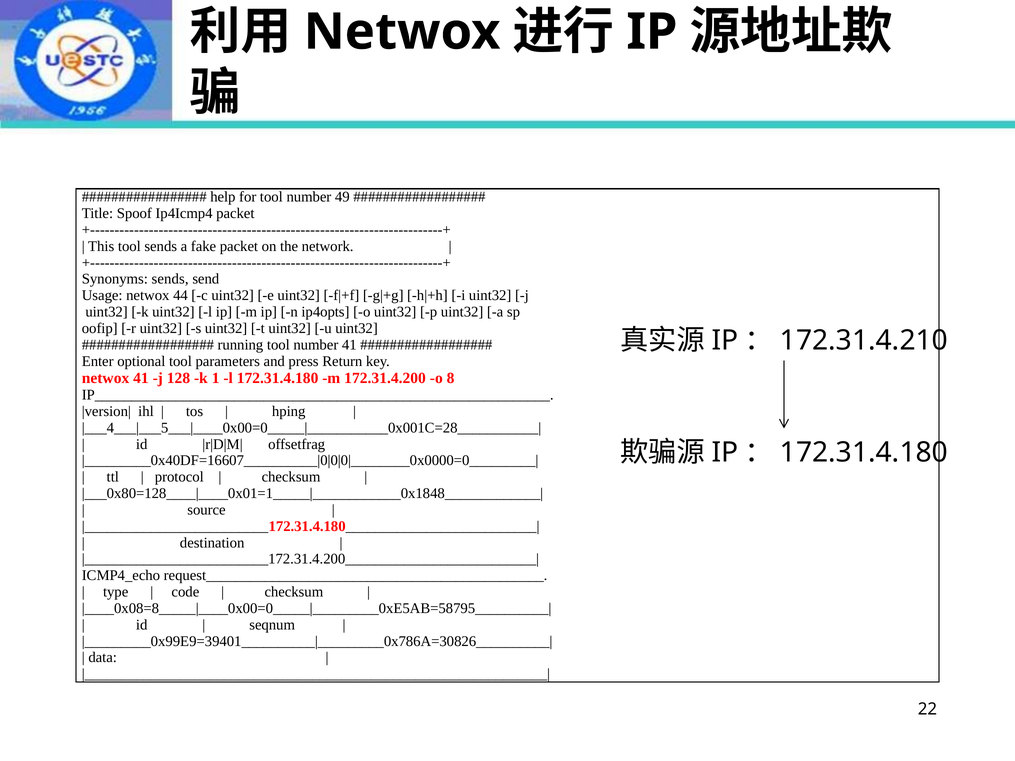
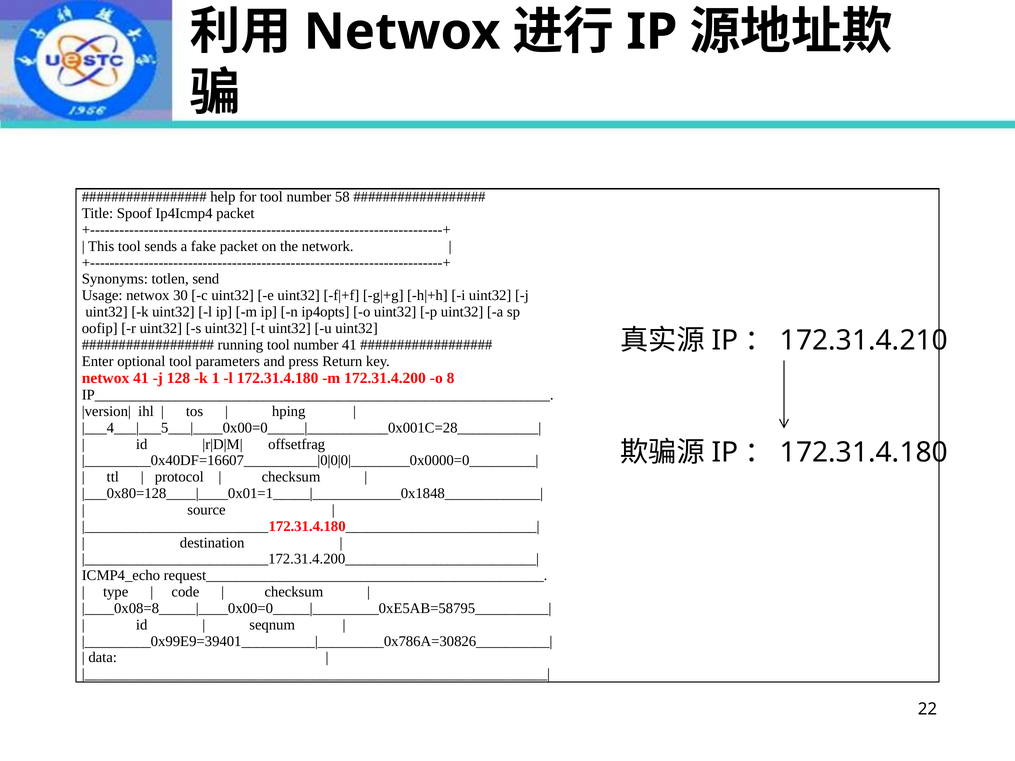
49: 49 -> 58
Synonyms sends: sends -> totlen
44: 44 -> 30
